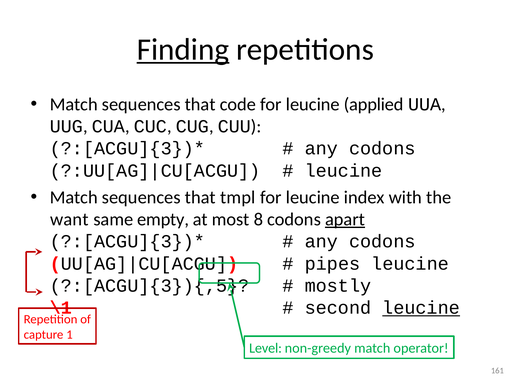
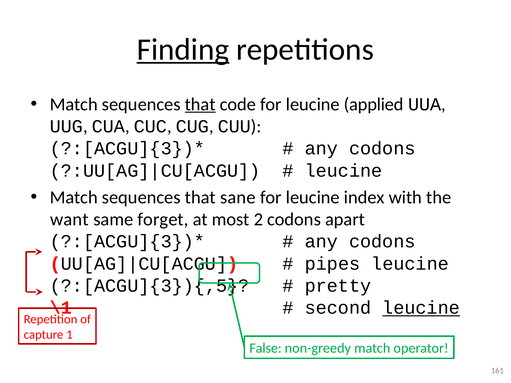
that at (200, 104) underline: none -> present
tmpl: tmpl -> sane
empty: empty -> forget
8: 8 -> 2
apart underline: present -> none
mostly: mostly -> pretty
Level: Level -> False
